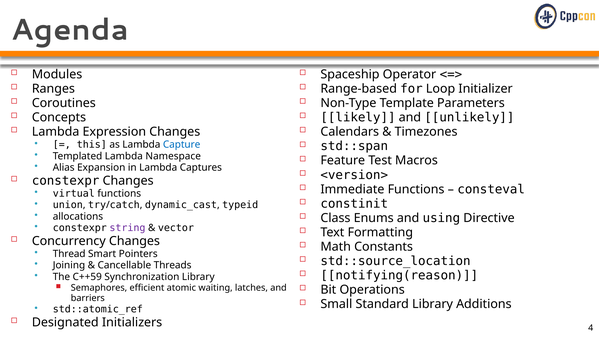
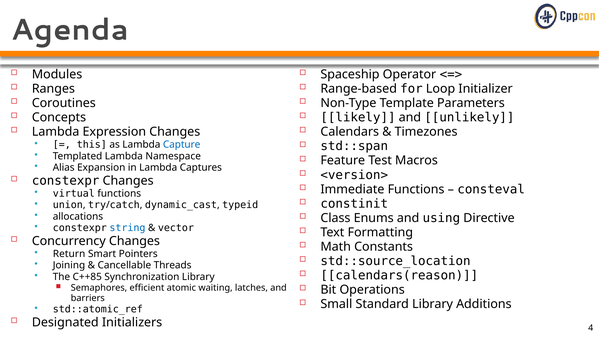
string colour: purple -> blue
Thread: Thread -> Return
notifying(reason: notifying(reason -> calendars(reason
C++59: C++59 -> C++85
